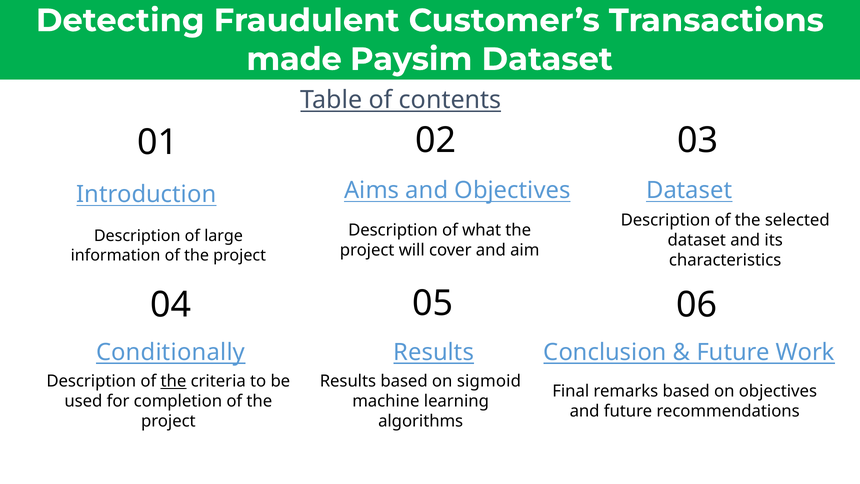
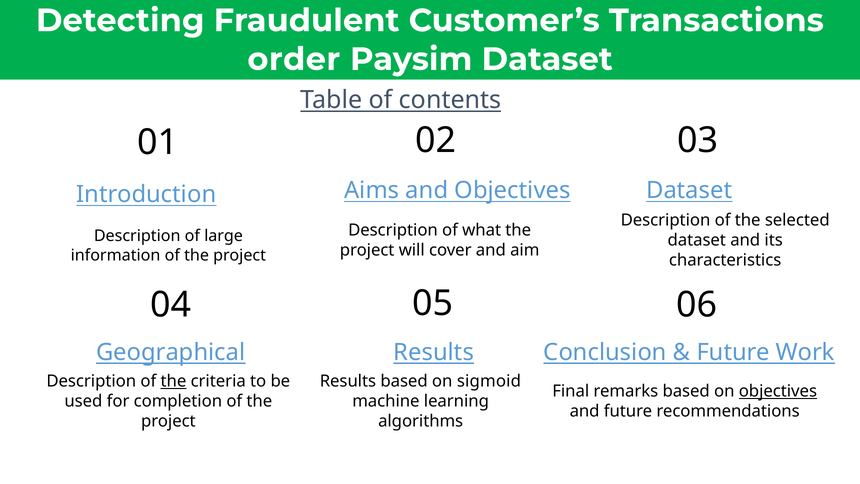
made: made -> order
Conditionally: Conditionally -> Geographical
objectives at (778, 391) underline: none -> present
